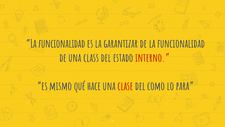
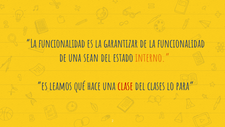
class: class -> sean
interno colour: red -> orange
mismo: mismo -> leamos
como: como -> clases
